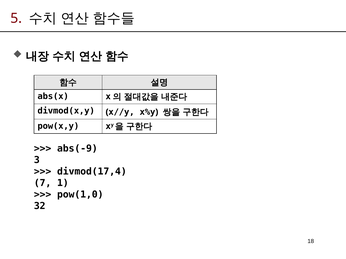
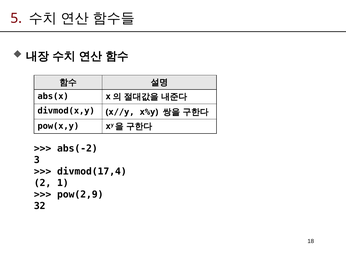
abs(-9: abs(-9 -> abs(-2
7: 7 -> 2
pow(1,0: pow(1,0 -> pow(2,9
